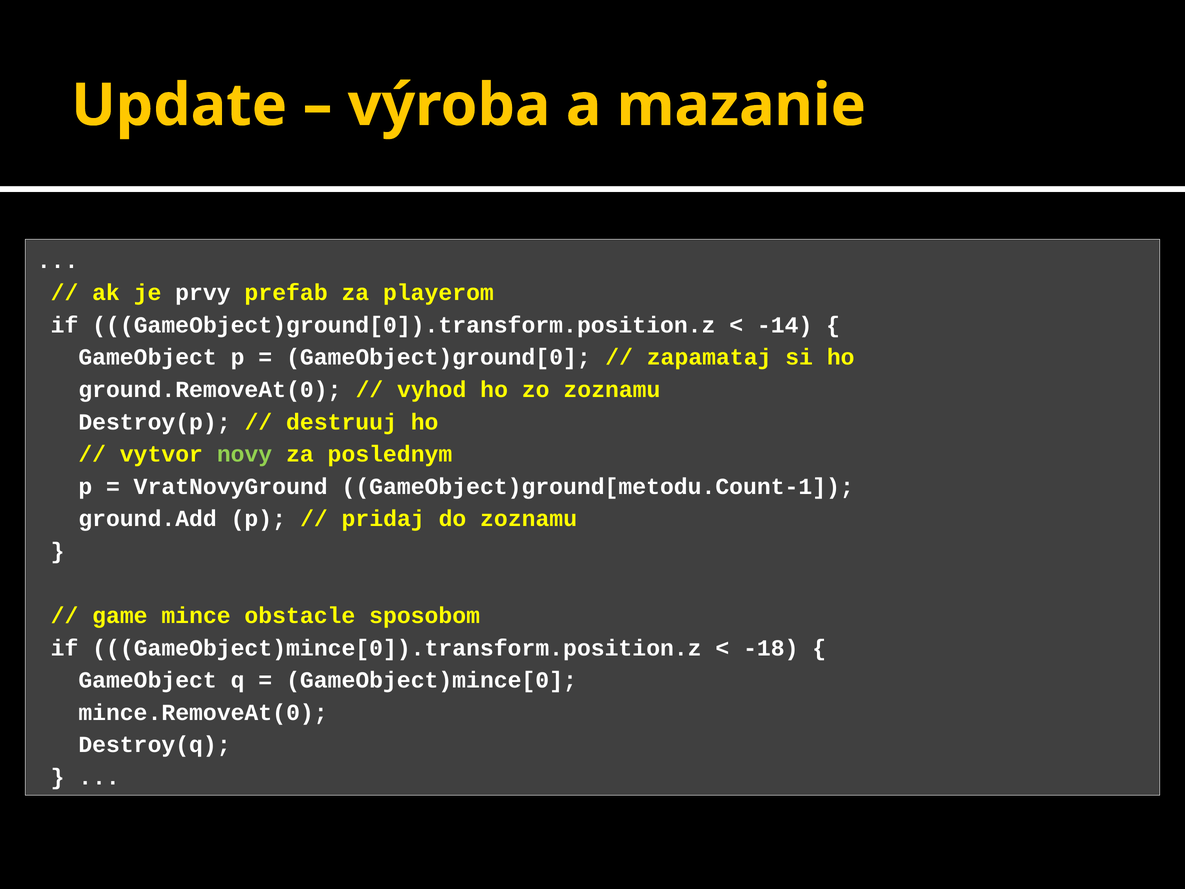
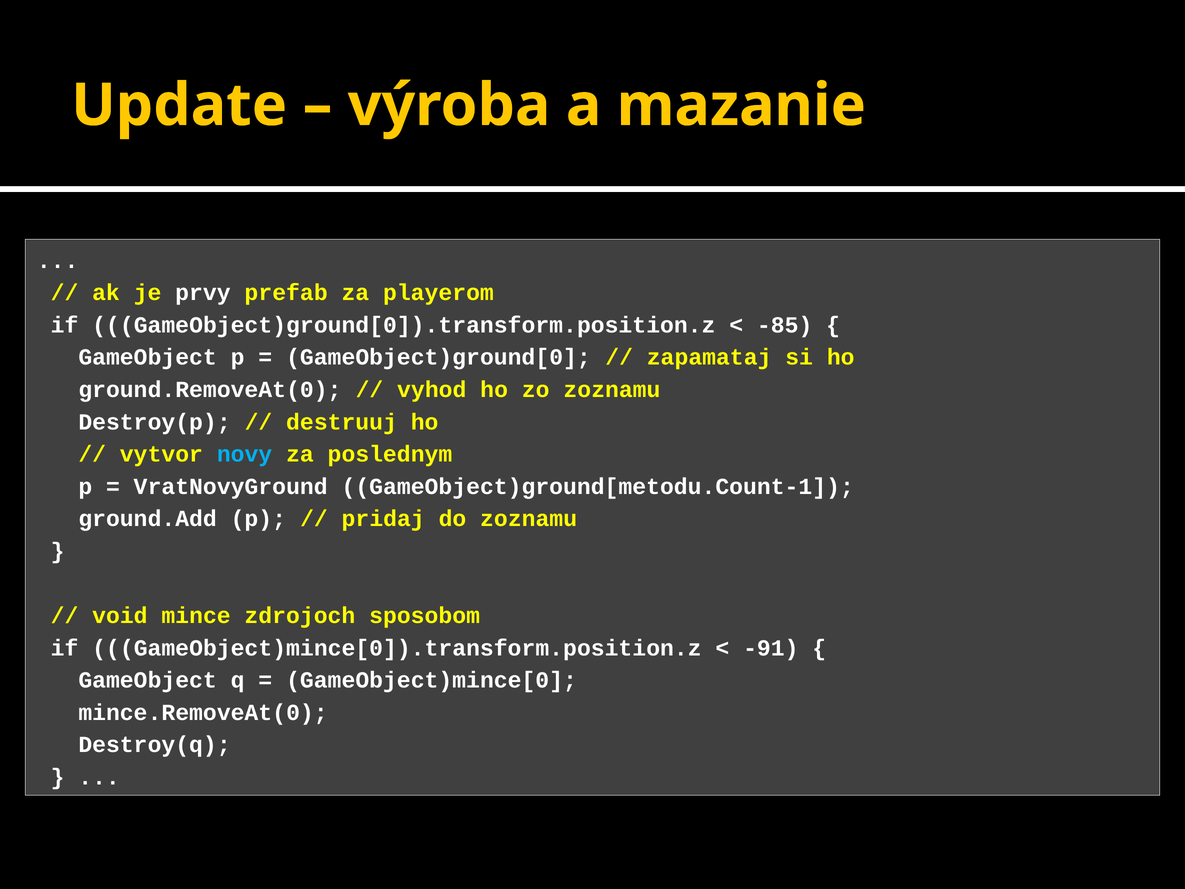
-14: -14 -> -85
novy colour: light green -> light blue
game: game -> void
obstacle: obstacle -> zdrojoch
-18: -18 -> -91
